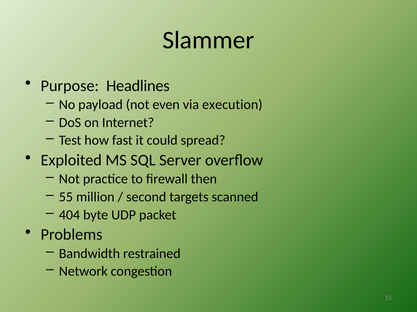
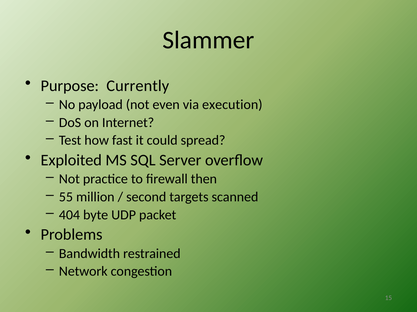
Headlines: Headlines -> Currently
